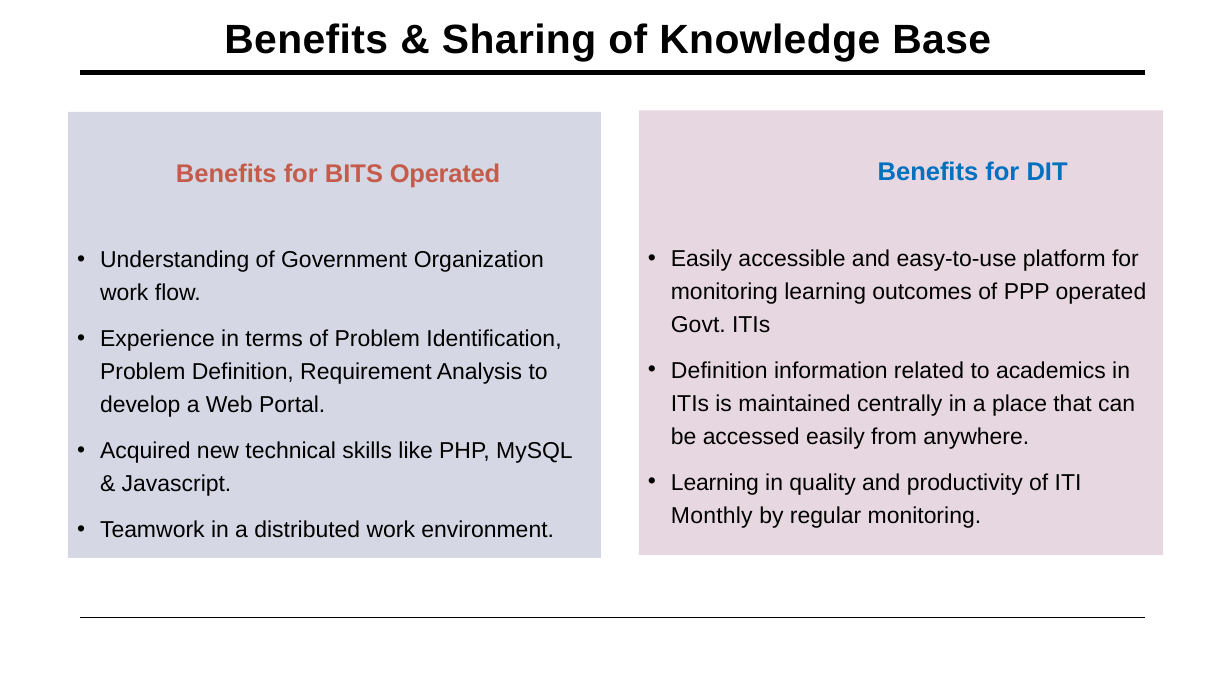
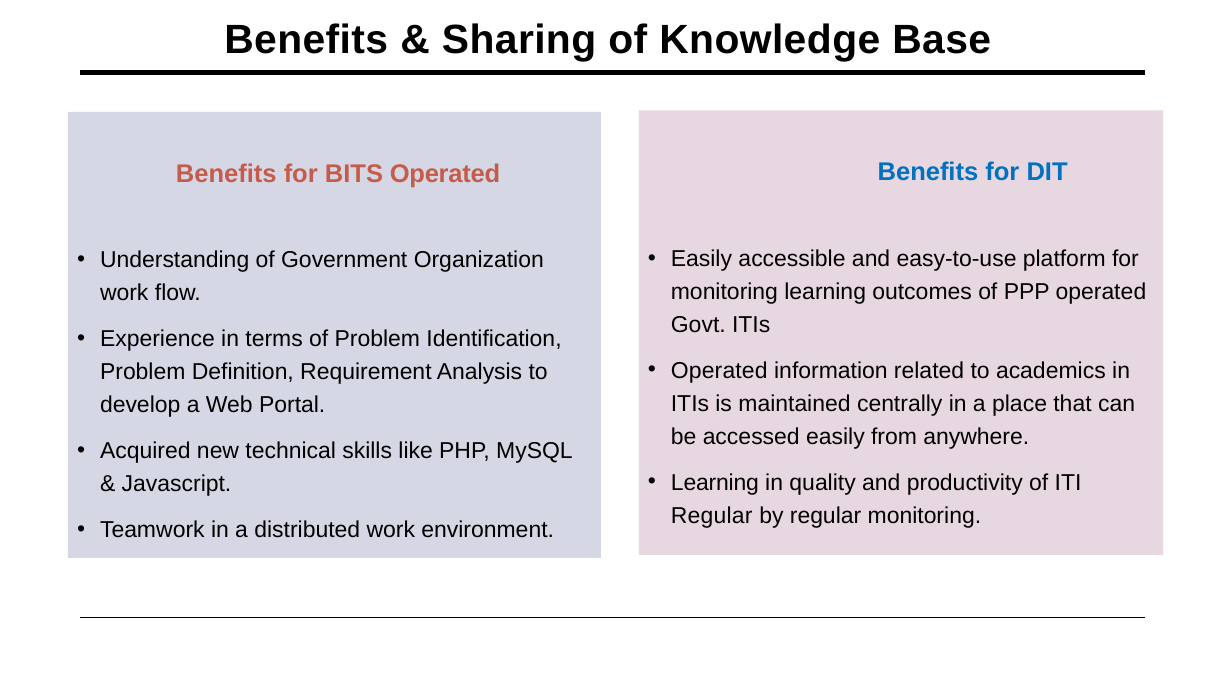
Definition at (719, 371): Definition -> Operated
Monthly at (712, 516): Monthly -> Regular
